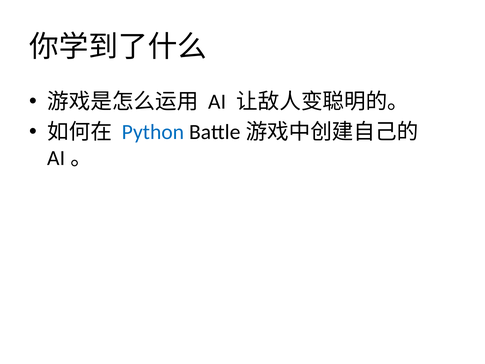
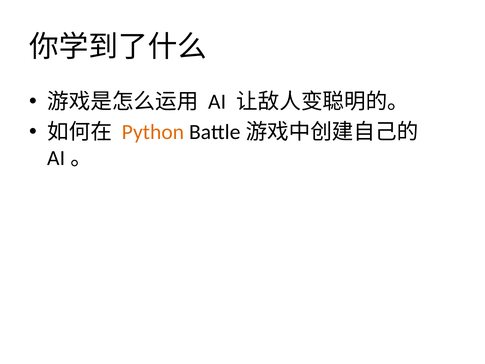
Python colour: blue -> orange
